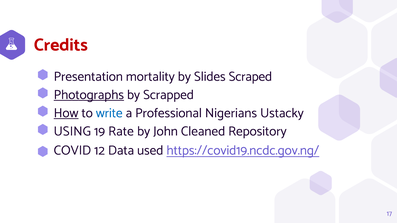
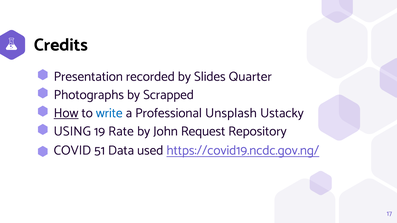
Credits colour: red -> black
mortality: mortality -> recorded
Scraped: Scraped -> Quarter
Photographs underline: present -> none
Nigerians: Nigerians -> Unsplash
Cleaned: Cleaned -> Request
12: 12 -> 51
